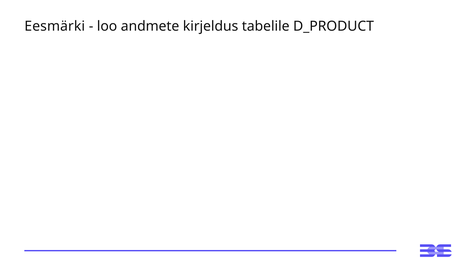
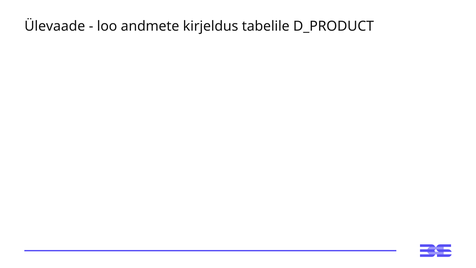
Eesmärki: Eesmärki -> Ülevaade
